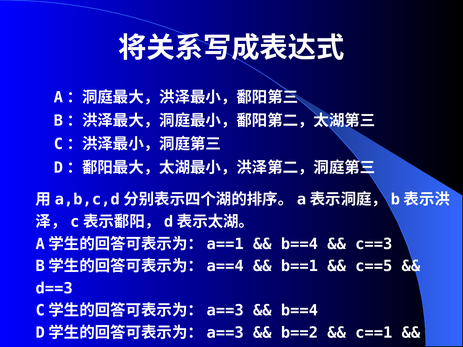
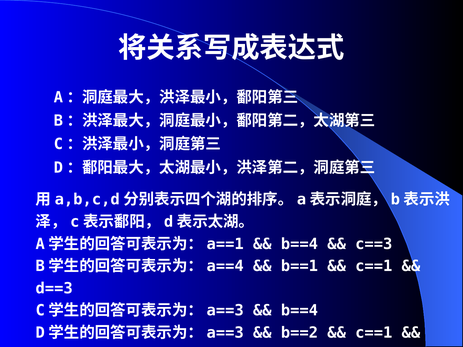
c==5 at (374, 266): c==5 -> c==1
